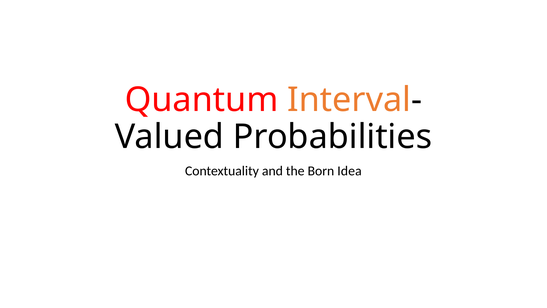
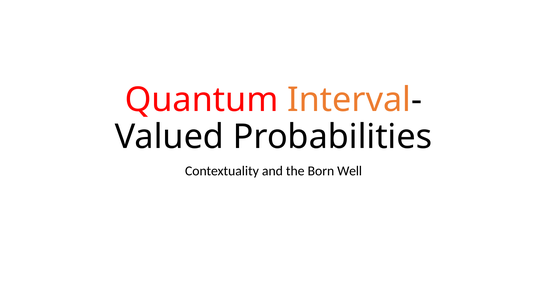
Idea: Idea -> Well
